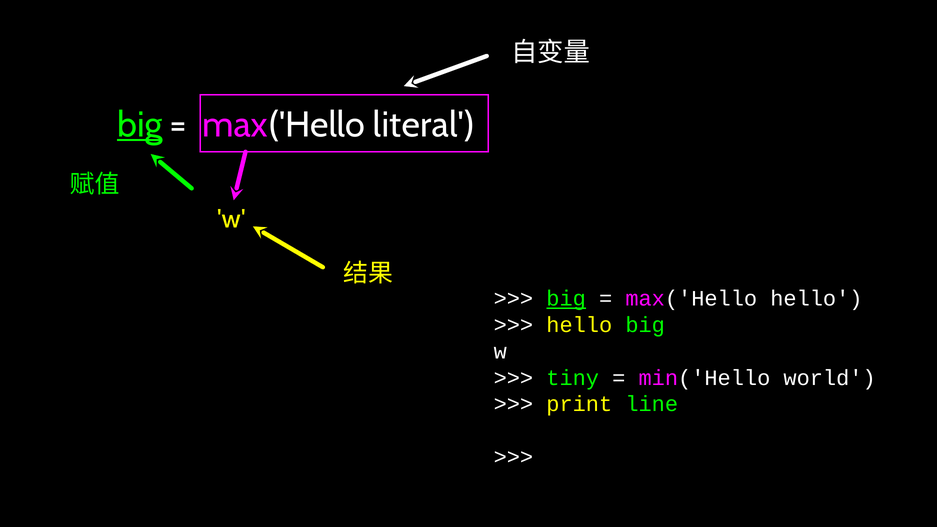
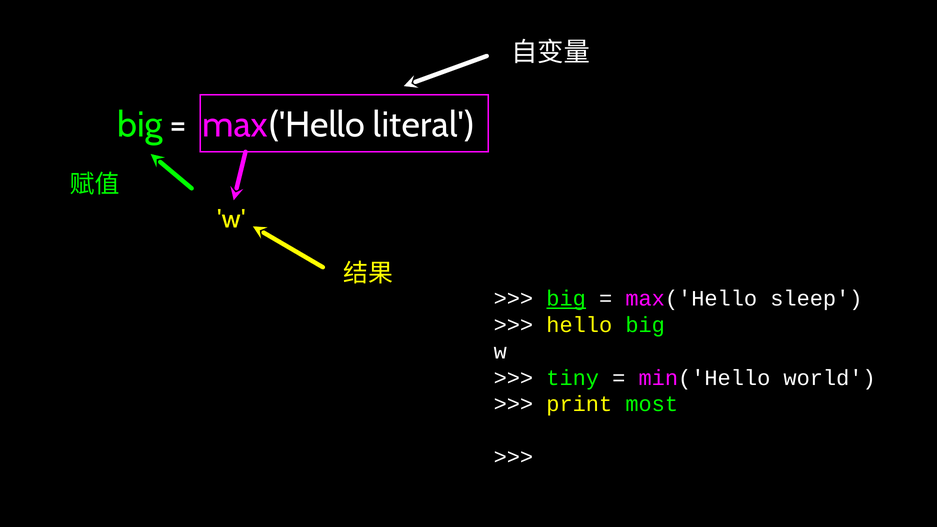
big at (140, 125) underline: present -> none
max('Hello hello: hello -> sleep
line: line -> most
